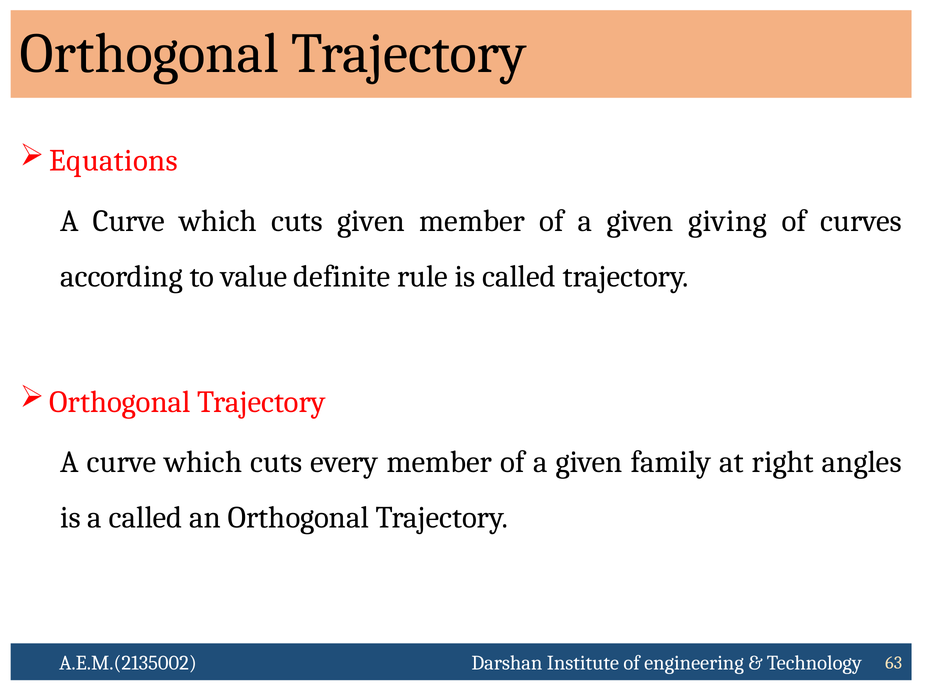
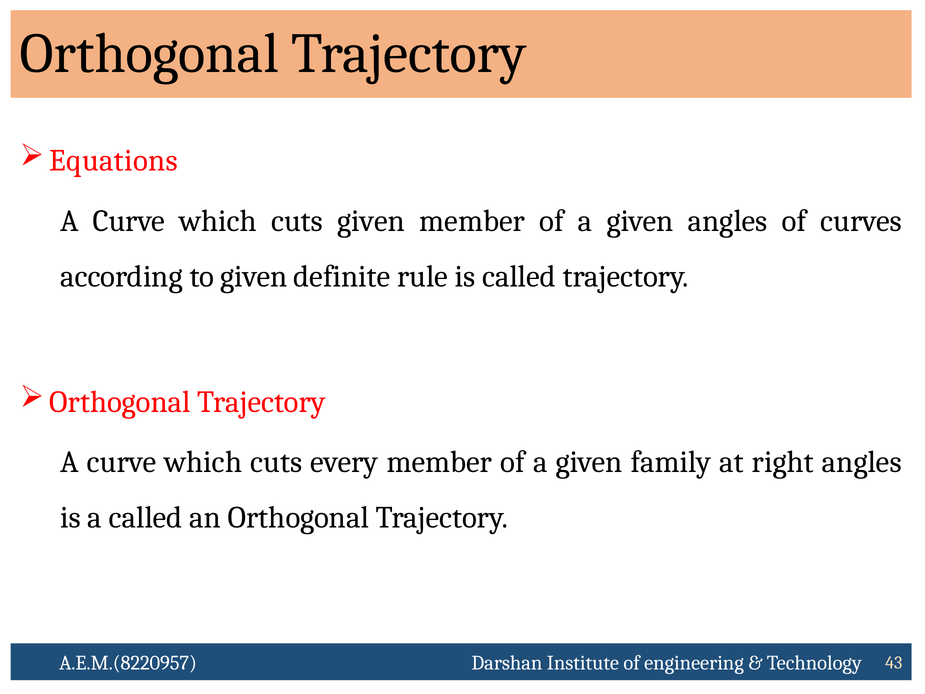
given giving: giving -> angles
to value: value -> given
A.E.M.(2135002: A.E.M.(2135002 -> A.E.M.(8220957
63: 63 -> 43
